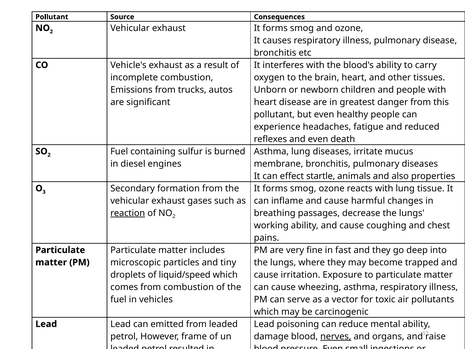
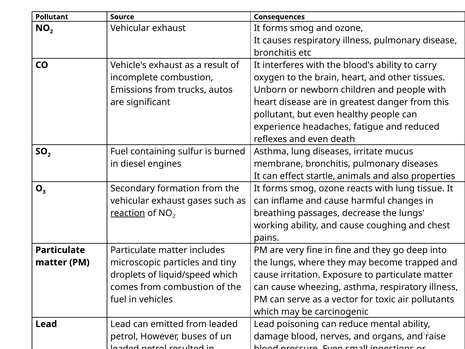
in fast: fast -> fine
frame: frame -> buses
nerves underline: present -> none
